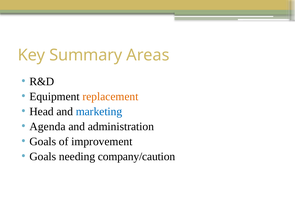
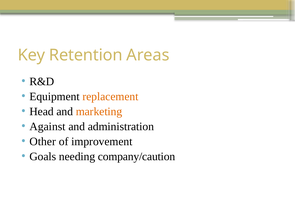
Summary: Summary -> Retention
marketing colour: blue -> orange
Agenda: Agenda -> Against
Goals at (43, 142): Goals -> Other
